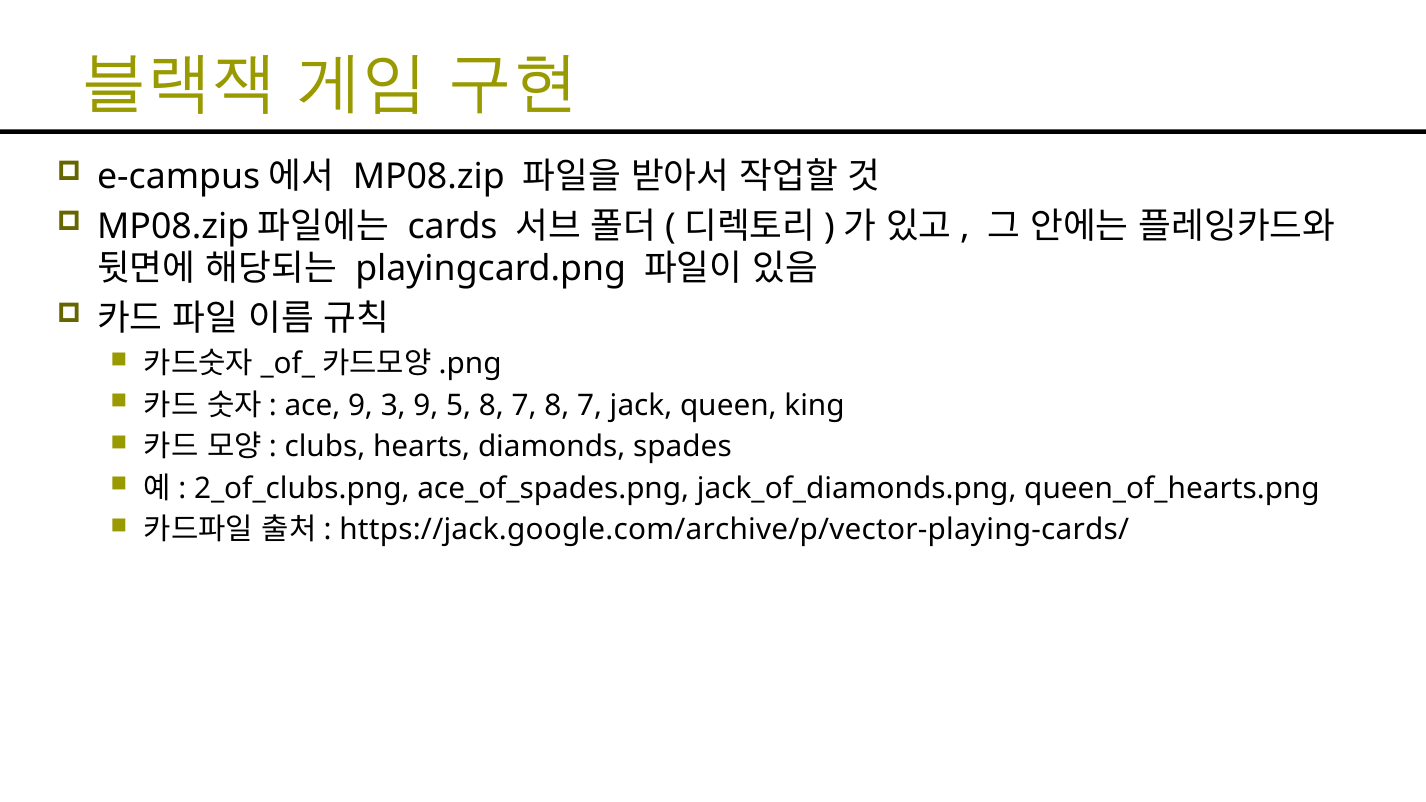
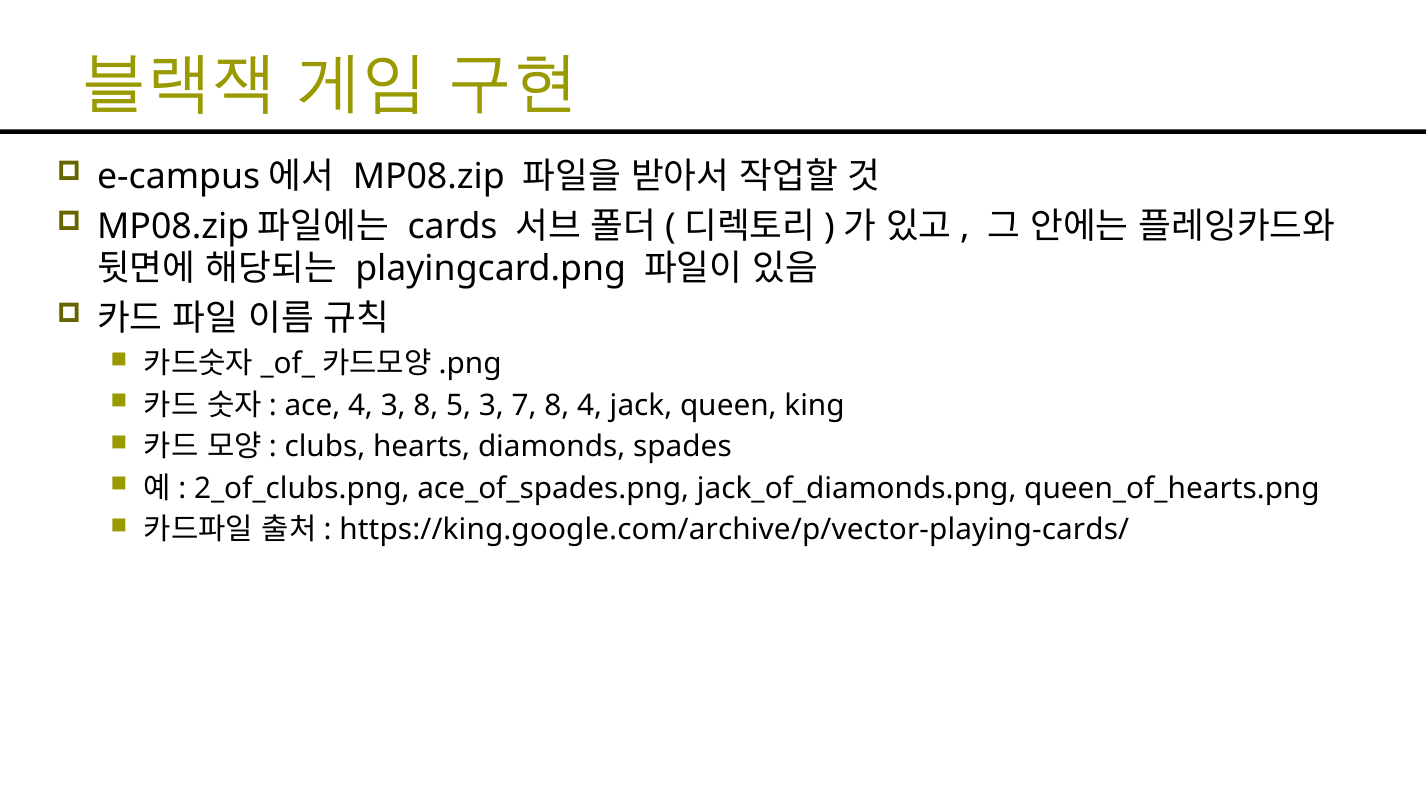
ace 9: 9 -> 4
3 9: 9 -> 8
5 8: 8 -> 3
7 8 7: 7 -> 4
https://jack.google.com/archive/p/vector-playing-cards/: https://jack.google.com/archive/p/vector-playing-cards/ -> https://king.google.com/archive/p/vector-playing-cards/
